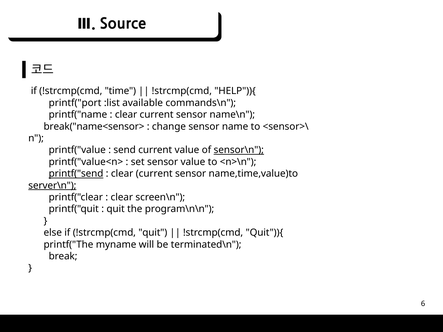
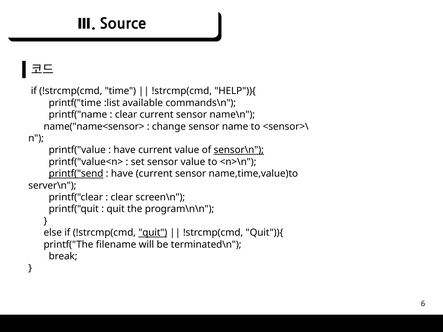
printf("port: printf("port -> printf("time
break("name<sensor>: break("name<sensor> -> name("name<sensor>
send at (125, 150): send -> have
clear at (122, 174): clear -> have
server\n underline: present -> none
quit at (153, 233) underline: none -> present
myname: myname -> filename
